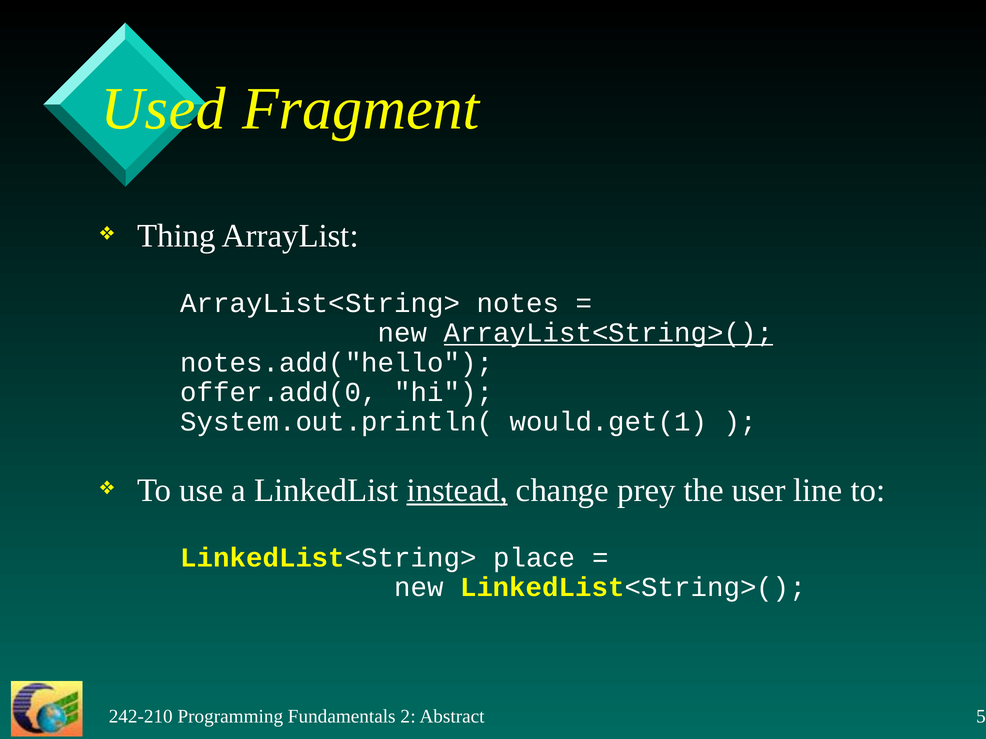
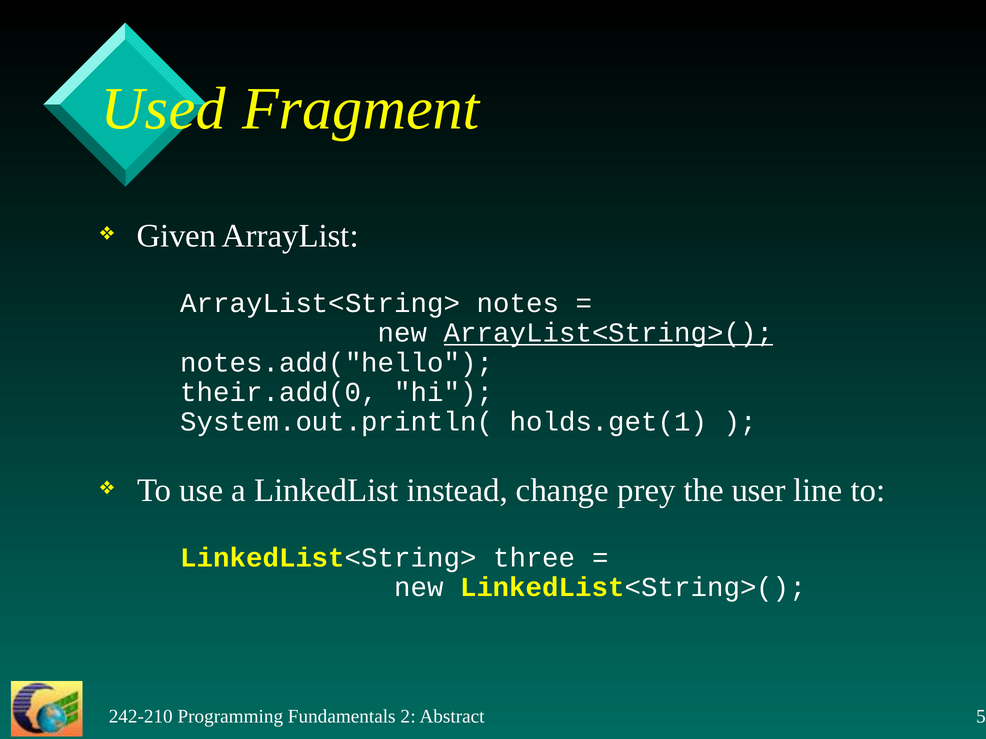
Thing: Thing -> Given
offer.add(0: offer.add(0 -> their.add(0
would.get(1: would.get(1 -> holds.get(1
instead underline: present -> none
place: place -> three
